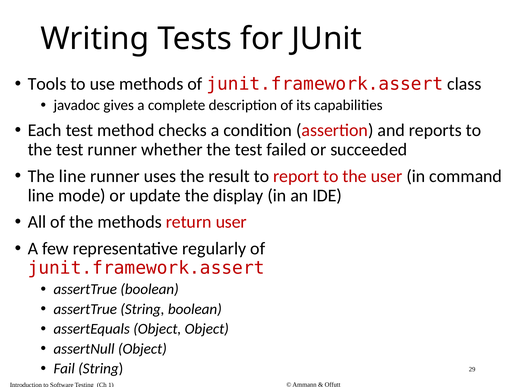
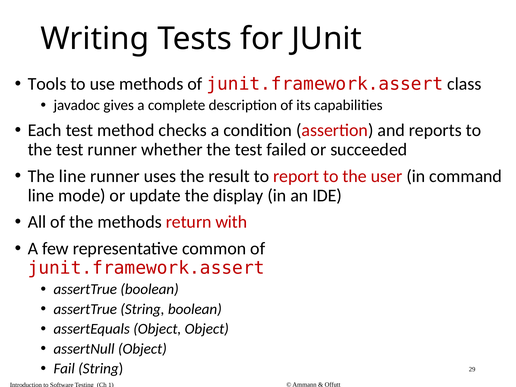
return user: user -> with
regularly: regularly -> common
